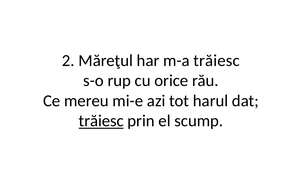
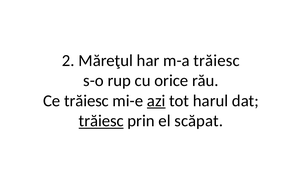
Ce mereu: mereu -> trăiesc
azi underline: none -> present
scump: scump -> scăpat
